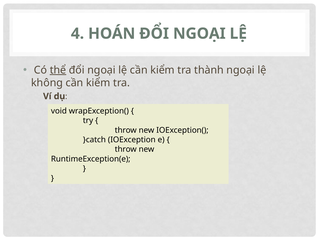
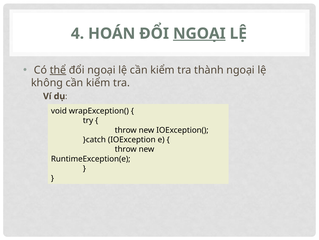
NGOẠI at (199, 33) underline: none -> present
